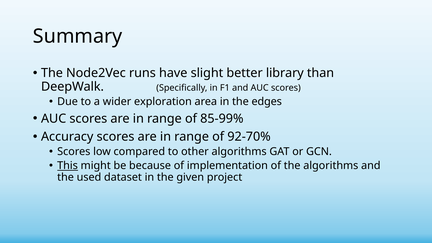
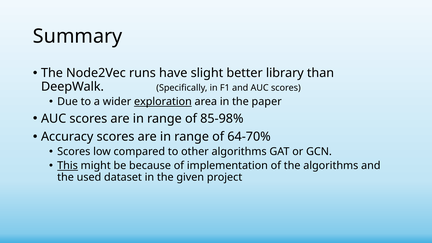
exploration underline: none -> present
edges: edges -> paper
85-99%: 85-99% -> 85-98%
92-70%: 92-70% -> 64-70%
